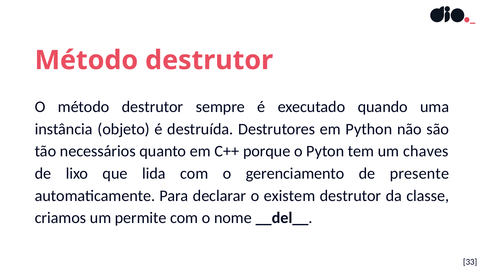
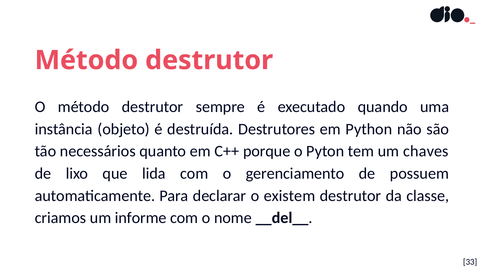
presente: presente -> possuem
permite: permite -> informe
